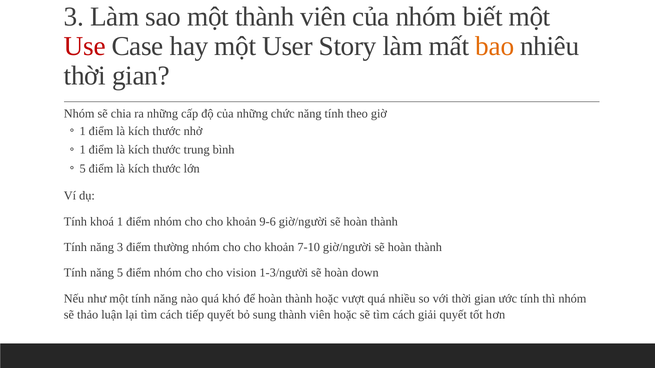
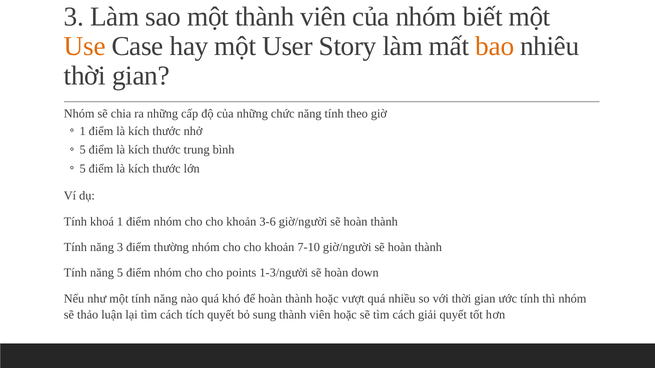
Use colour: red -> orange
1 at (83, 150): 1 -> 5
9-6: 9-6 -> 3-6
vision: vision -> points
tiếp: tiếp -> tích
